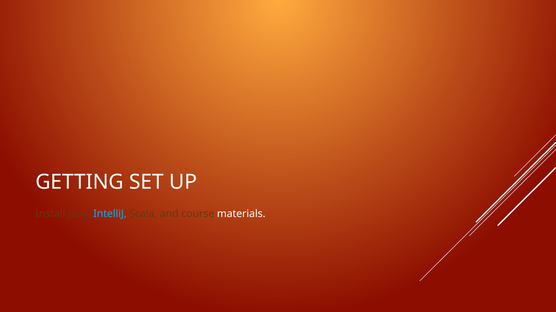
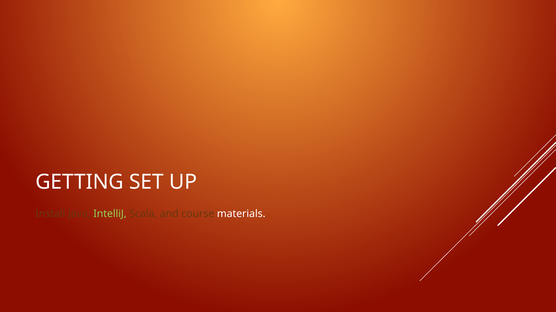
IntelliJ colour: light blue -> light green
